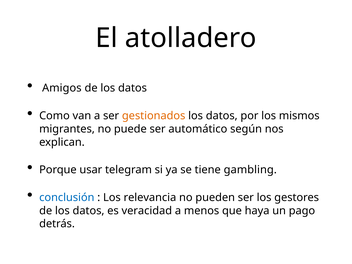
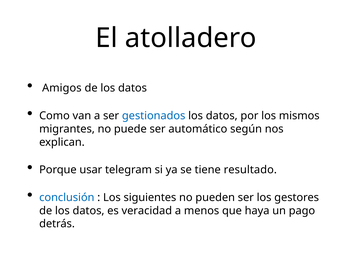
gestionados colour: orange -> blue
gambling: gambling -> resultado
relevancia: relevancia -> siguientes
